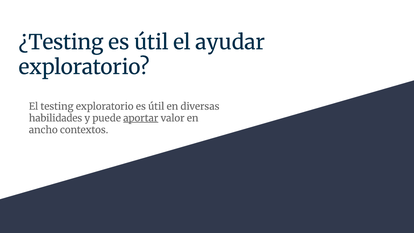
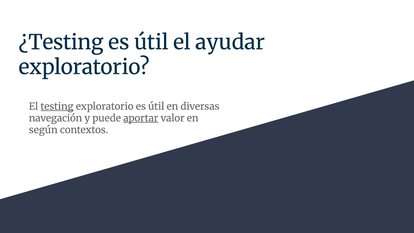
testing underline: none -> present
habilidades: habilidades -> navegación
ancho: ancho -> según
